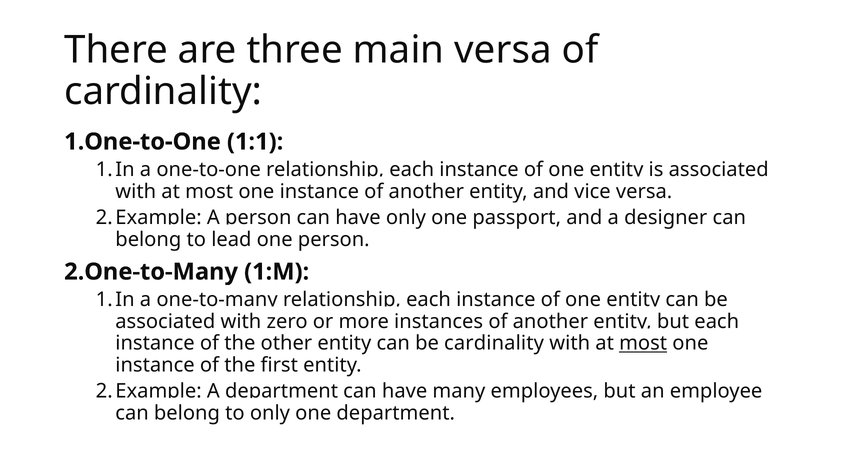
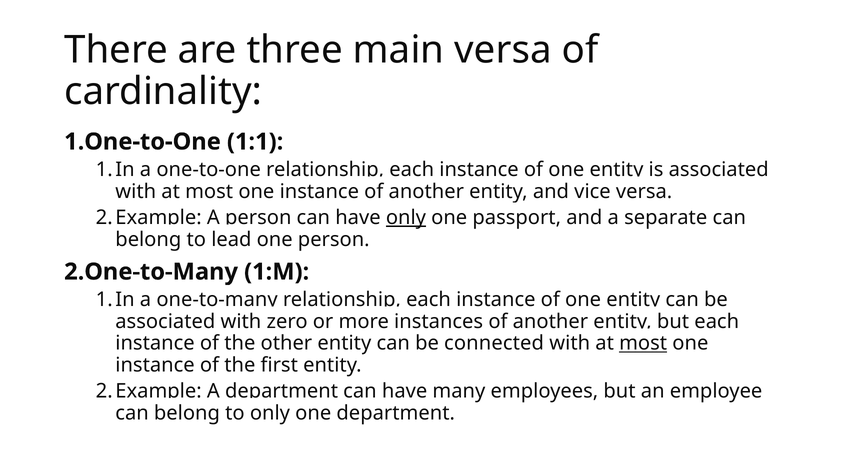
only at (406, 218) underline: none -> present
designer: designer -> separate
be cardinality: cardinality -> connected
